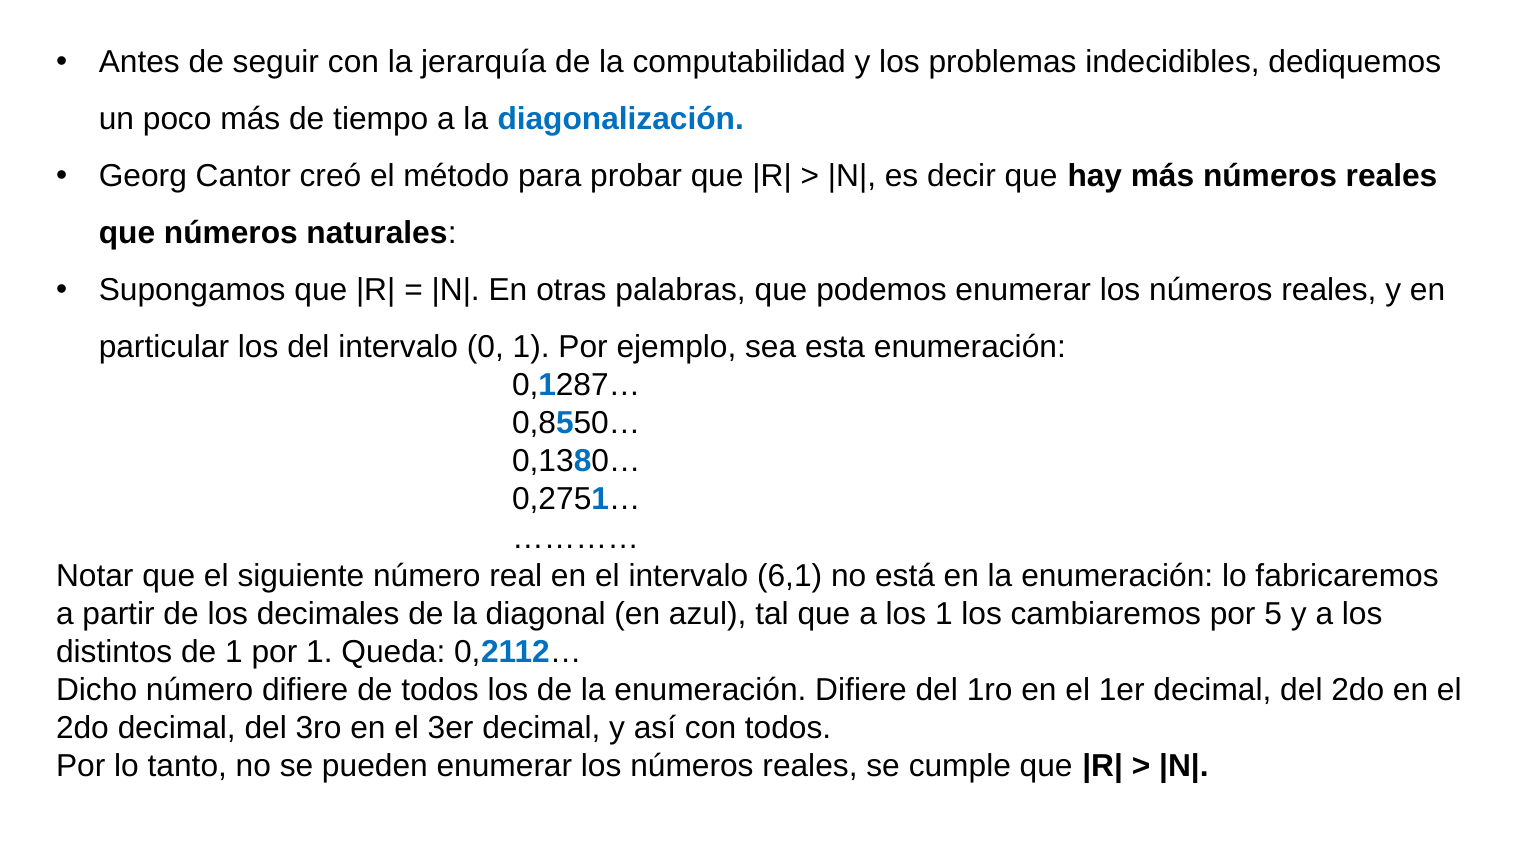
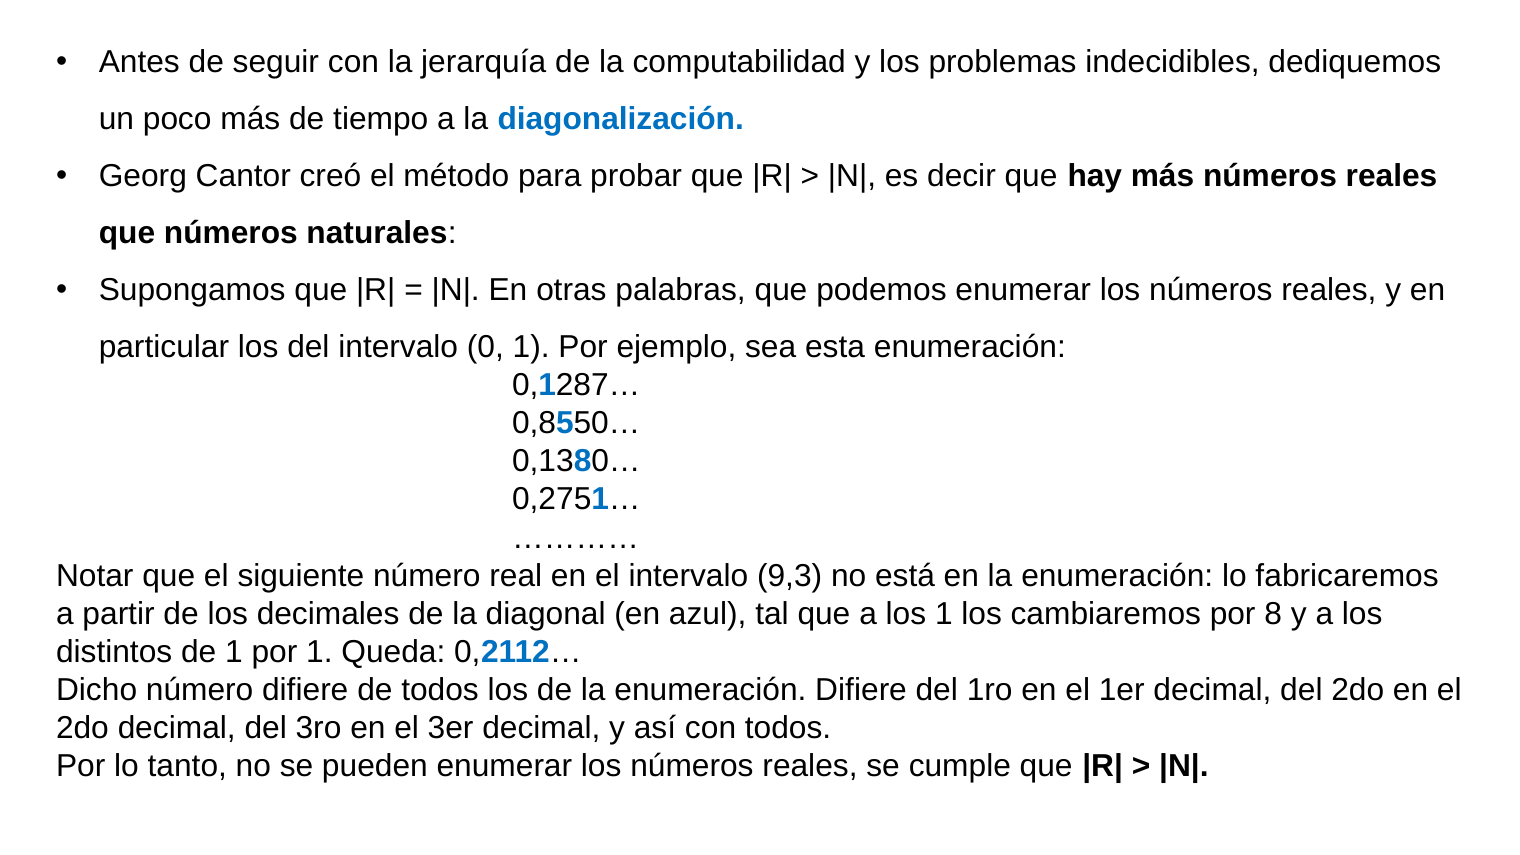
6,1: 6,1 -> 9,3
5: 5 -> 8
